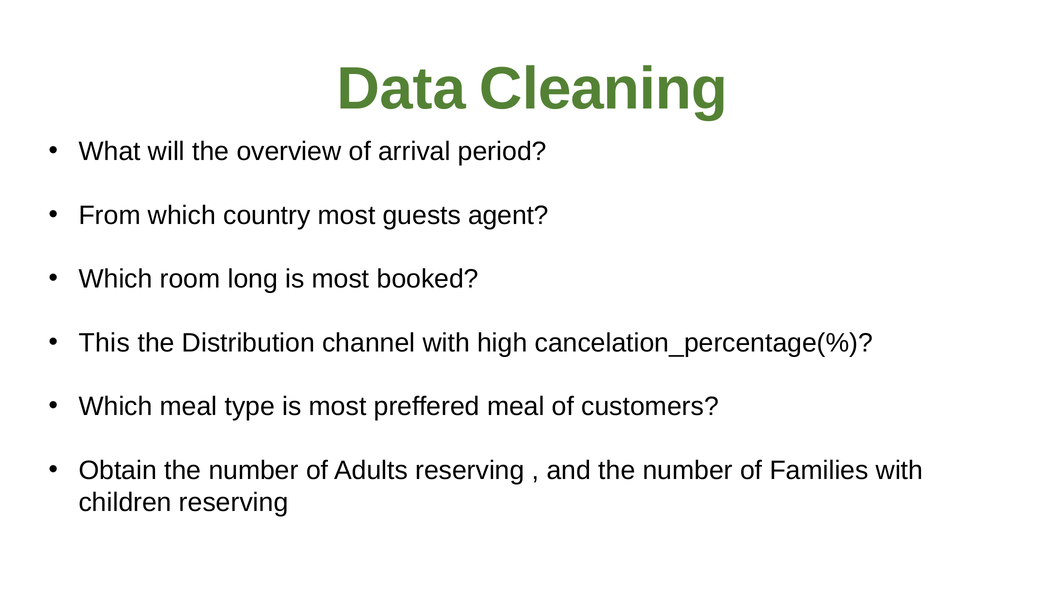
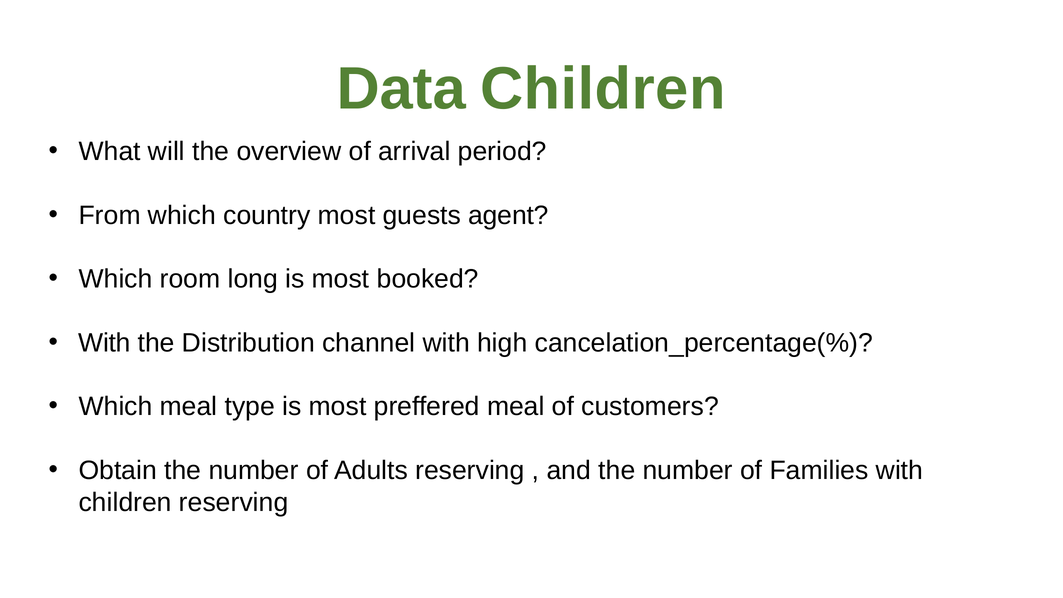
Data Cleaning: Cleaning -> Children
This at (104, 343): This -> With
